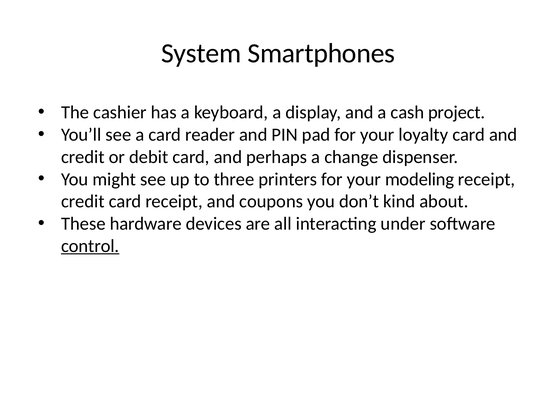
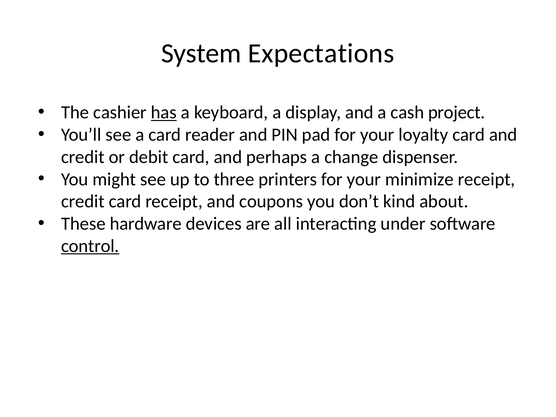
Smartphones: Smartphones -> Expectations
has underline: none -> present
modeling: modeling -> minimize
